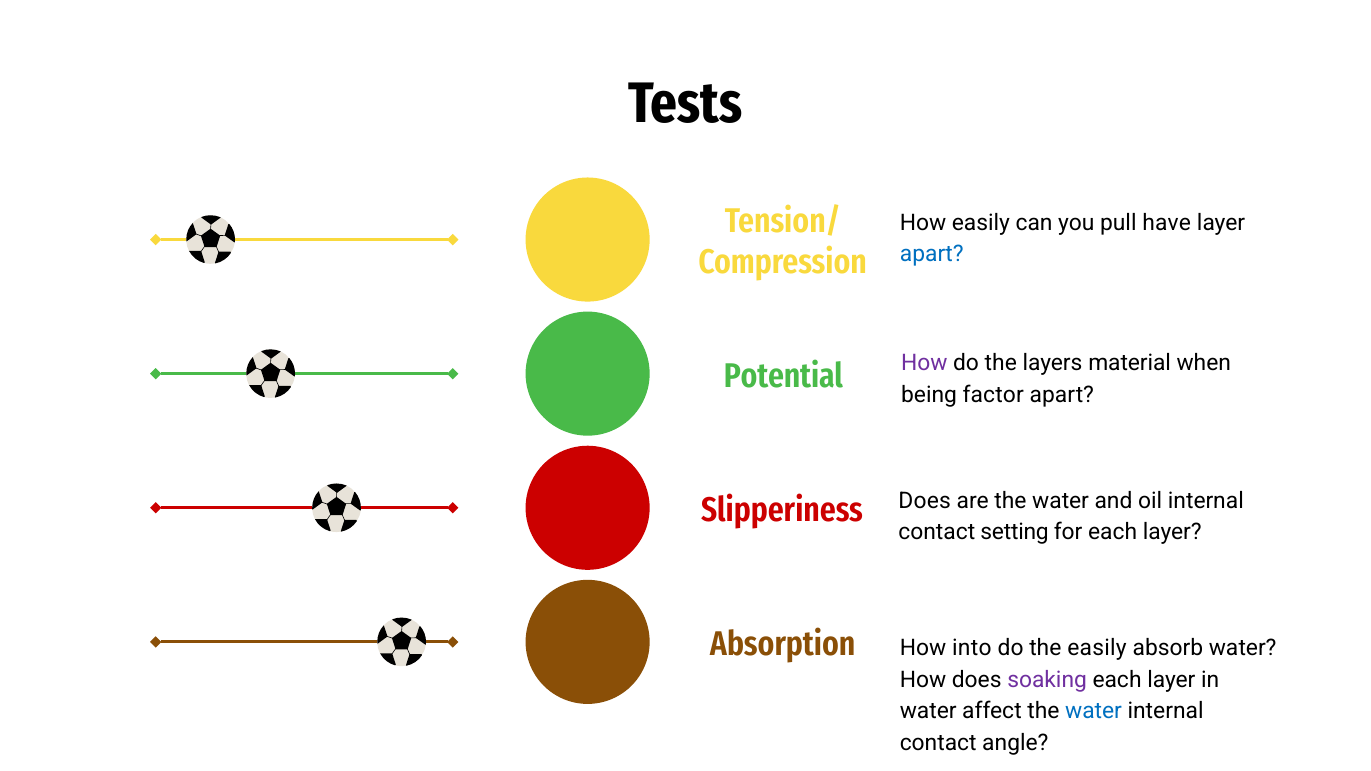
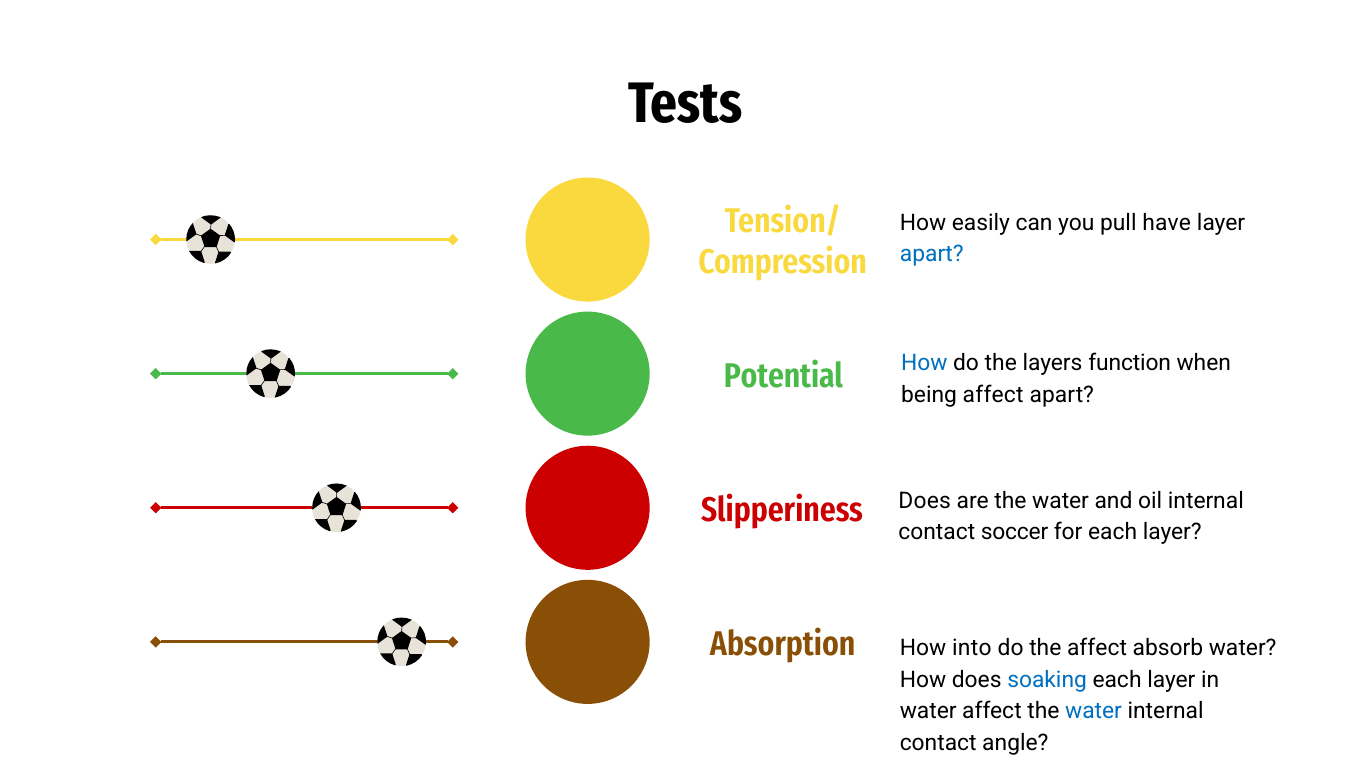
How at (924, 363) colour: purple -> blue
material: material -> function
being factor: factor -> affect
setting: setting -> soccer
the easily: easily -> affect
soaking colour: purple -> blue
